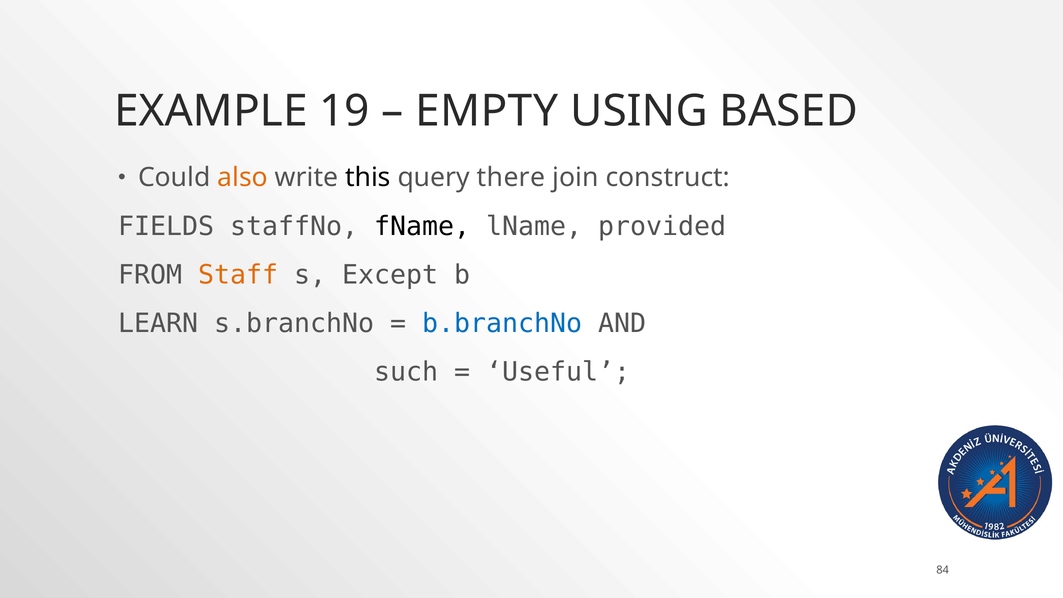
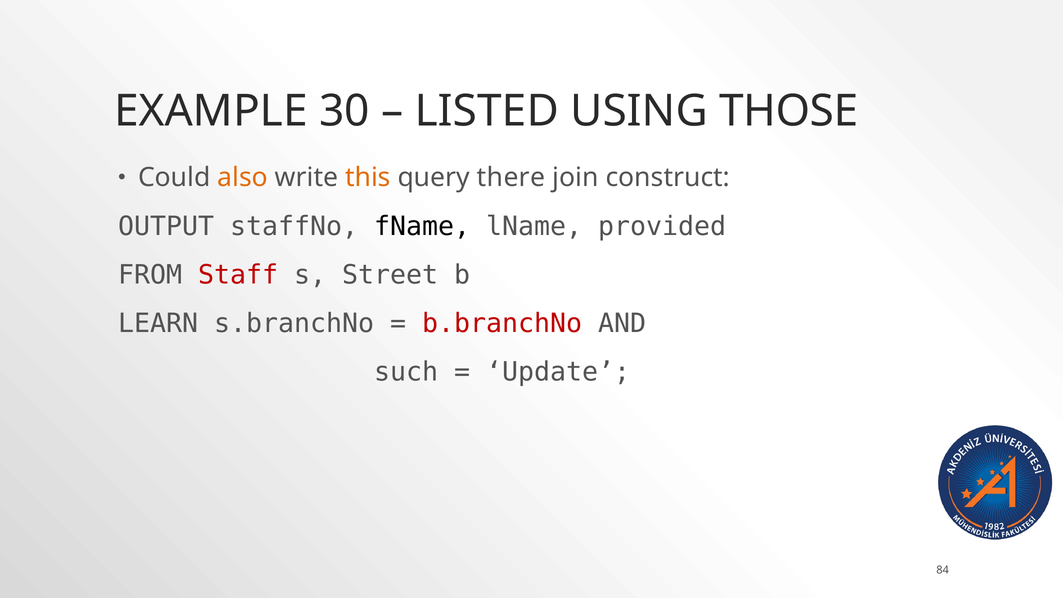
19: 19 -> 30
EMPTY: EMPTY -> LISTED
BASED: BASED -> THOSE
this colour: black -> orange
FIELDS: FIELDS -> OUTPUT
Staff colour: orange -> red
Except: Except -> Street
b.branchNo colour: blue -> red
Useful: Useful -> Update
